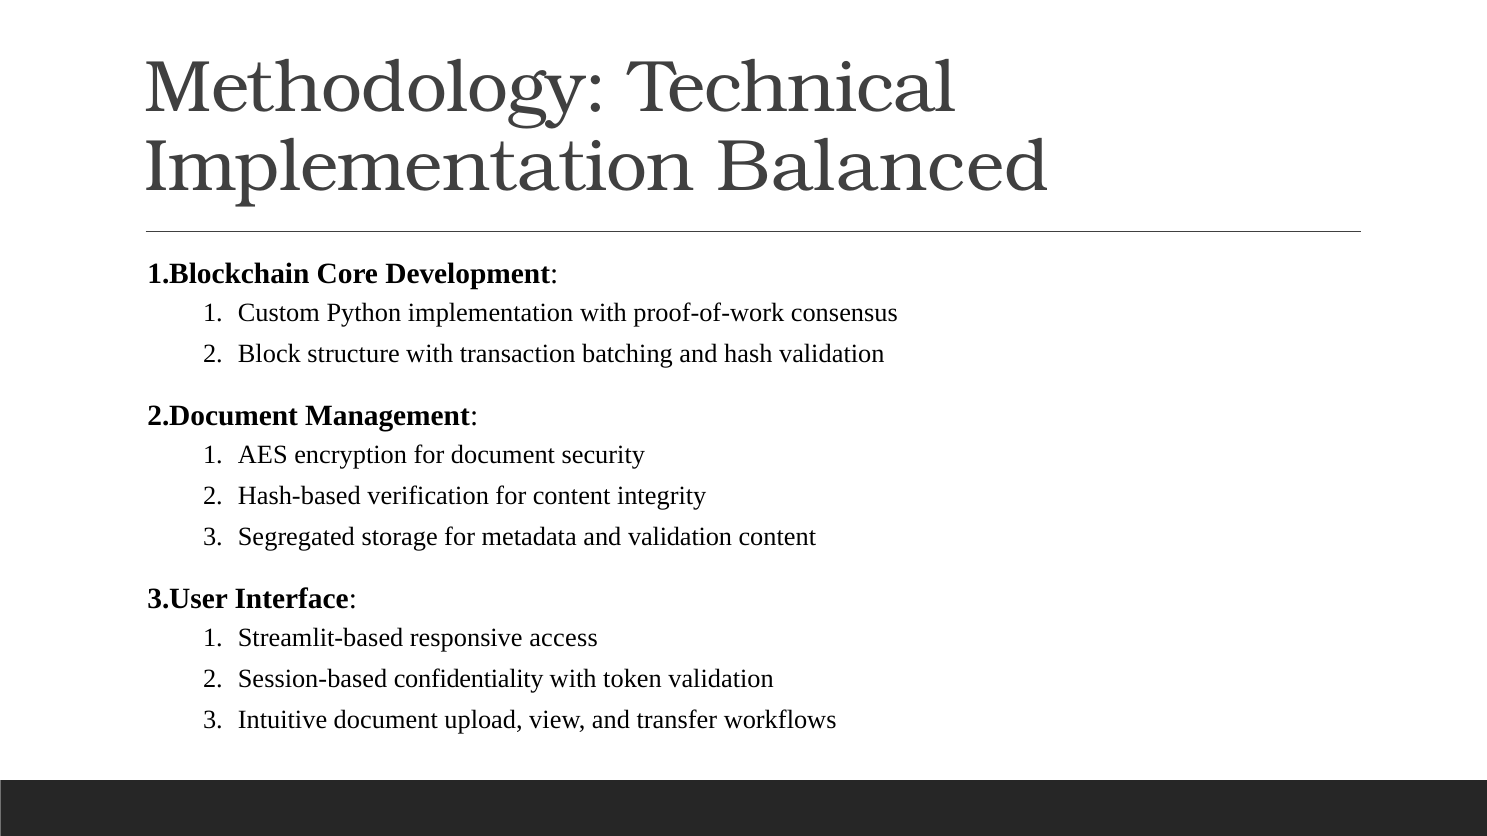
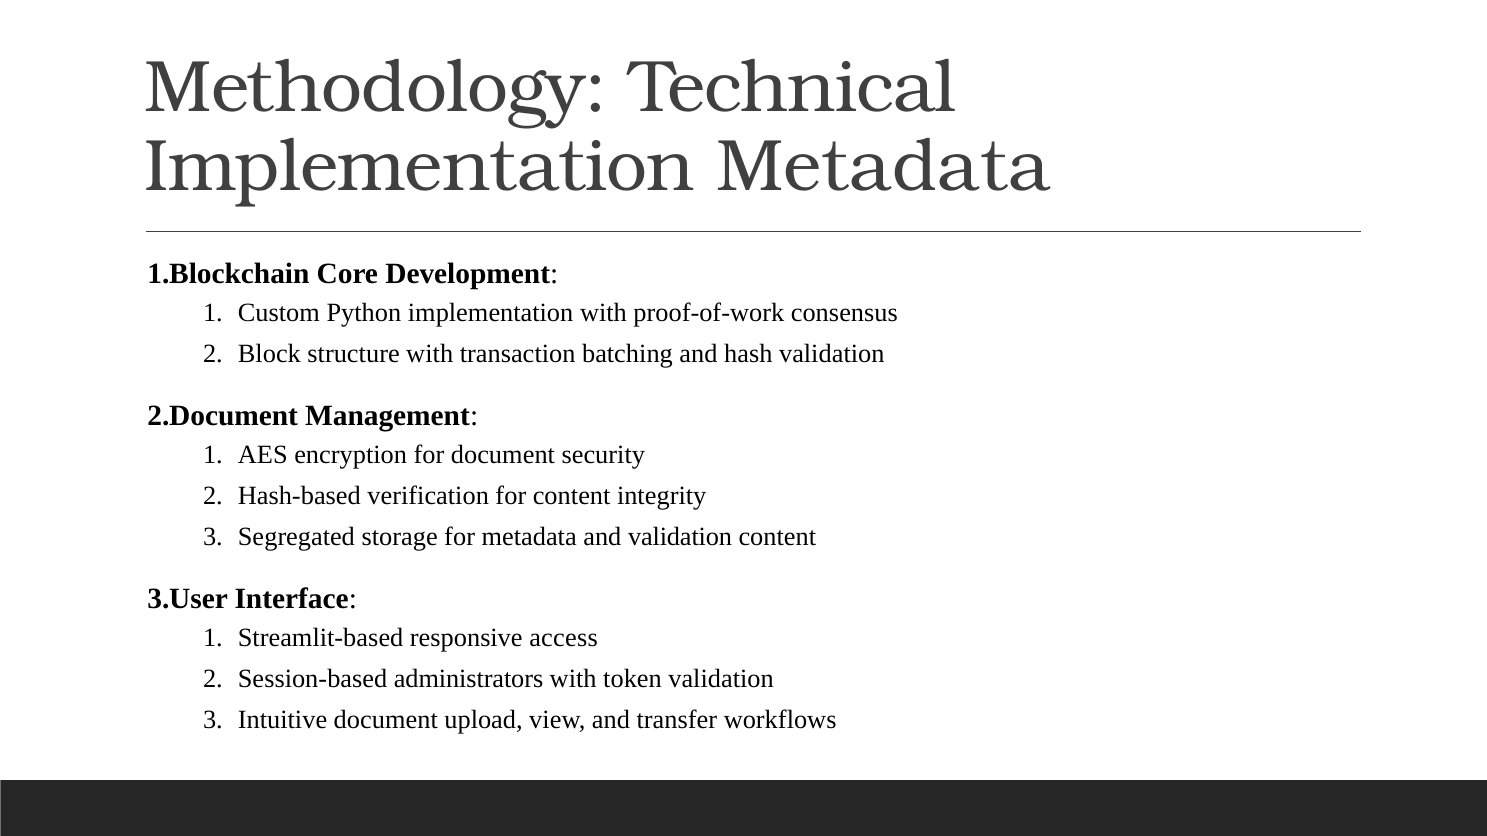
Implementation Balanced: Balanced -> Metadata
confidentiality: confidentiality -> administrators
